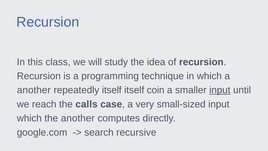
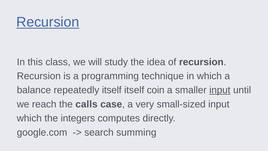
Recursion at (48, 22) underline: none -> present
another at (34, 90): another -> balance
the another: another -> integers
recursive: recursive -> summing
